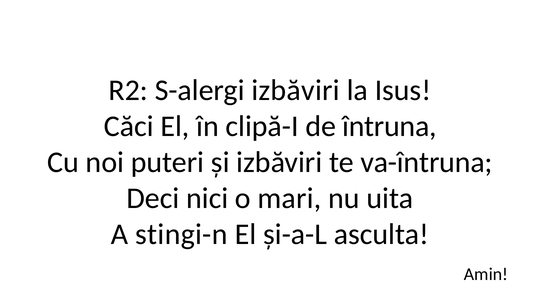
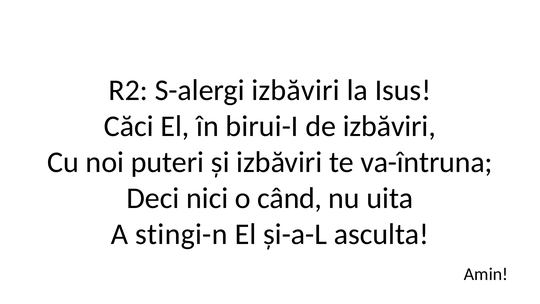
clipă-I: clipă-I -> birui-I
de întruna: întruna -> izbăviri
mari: mari -> când
